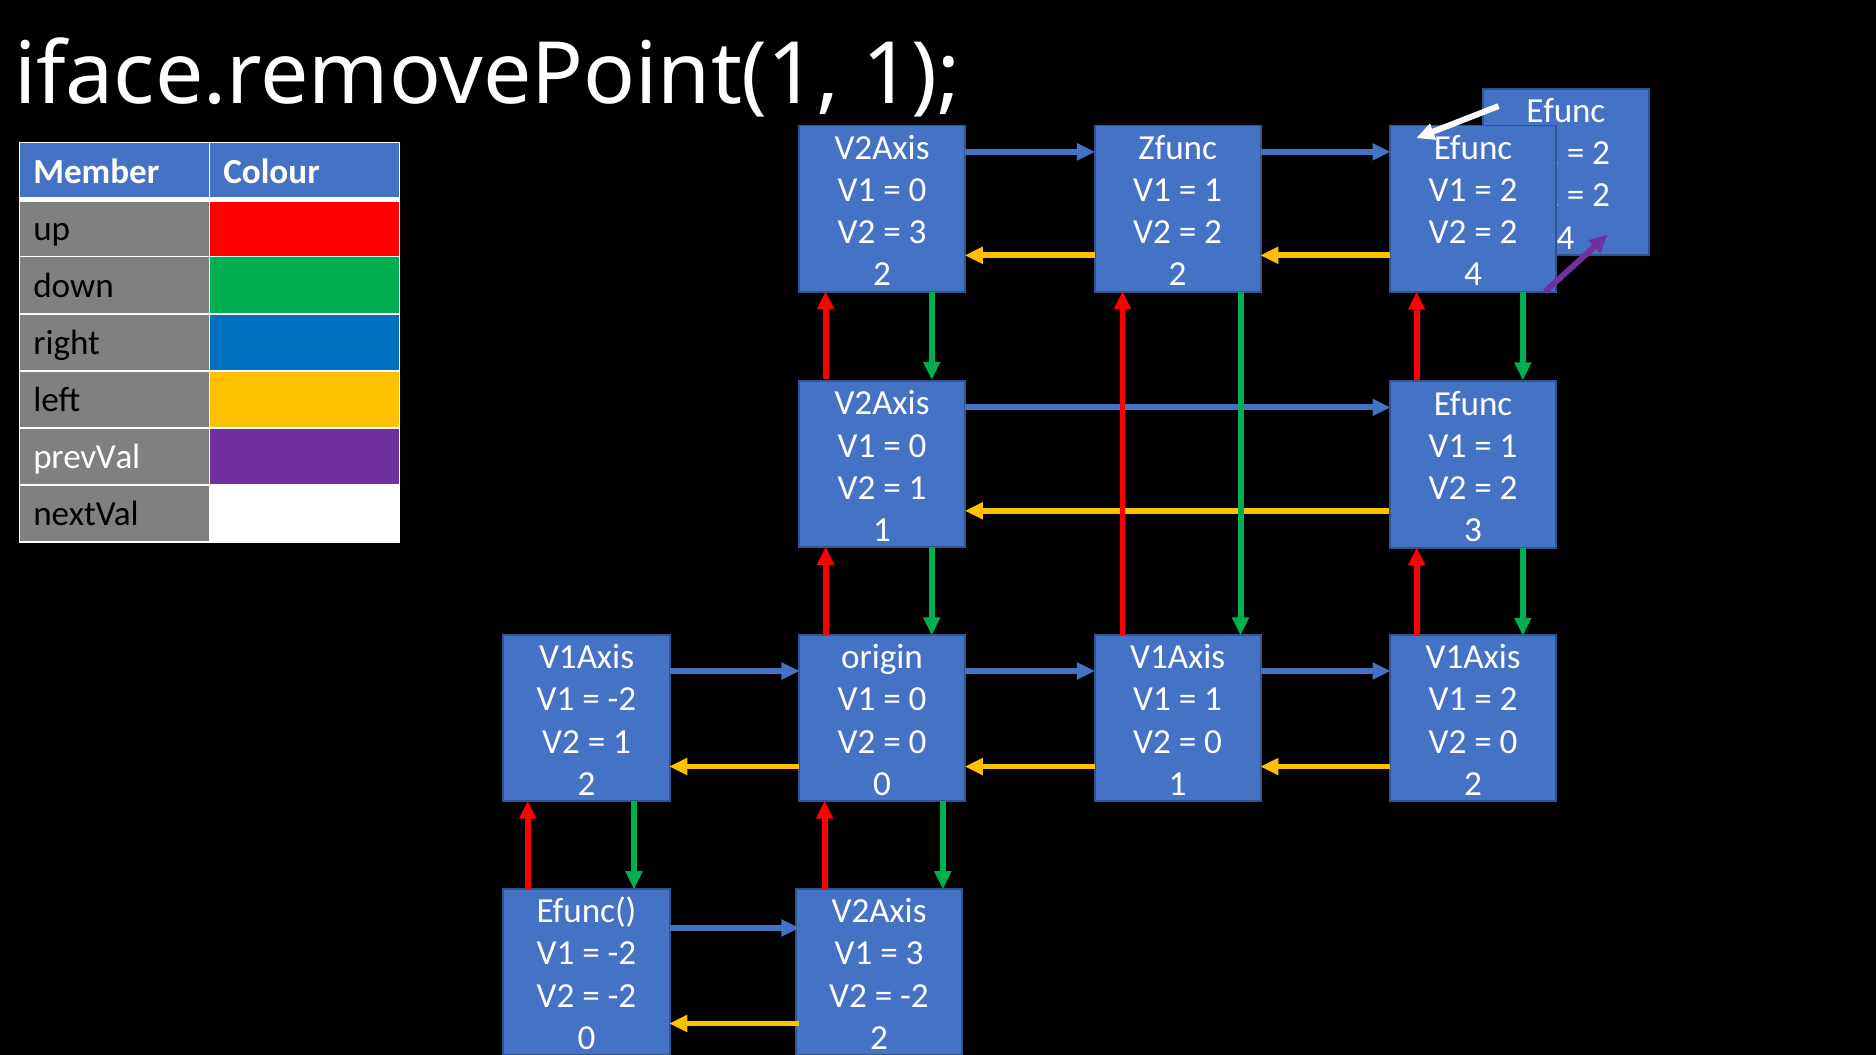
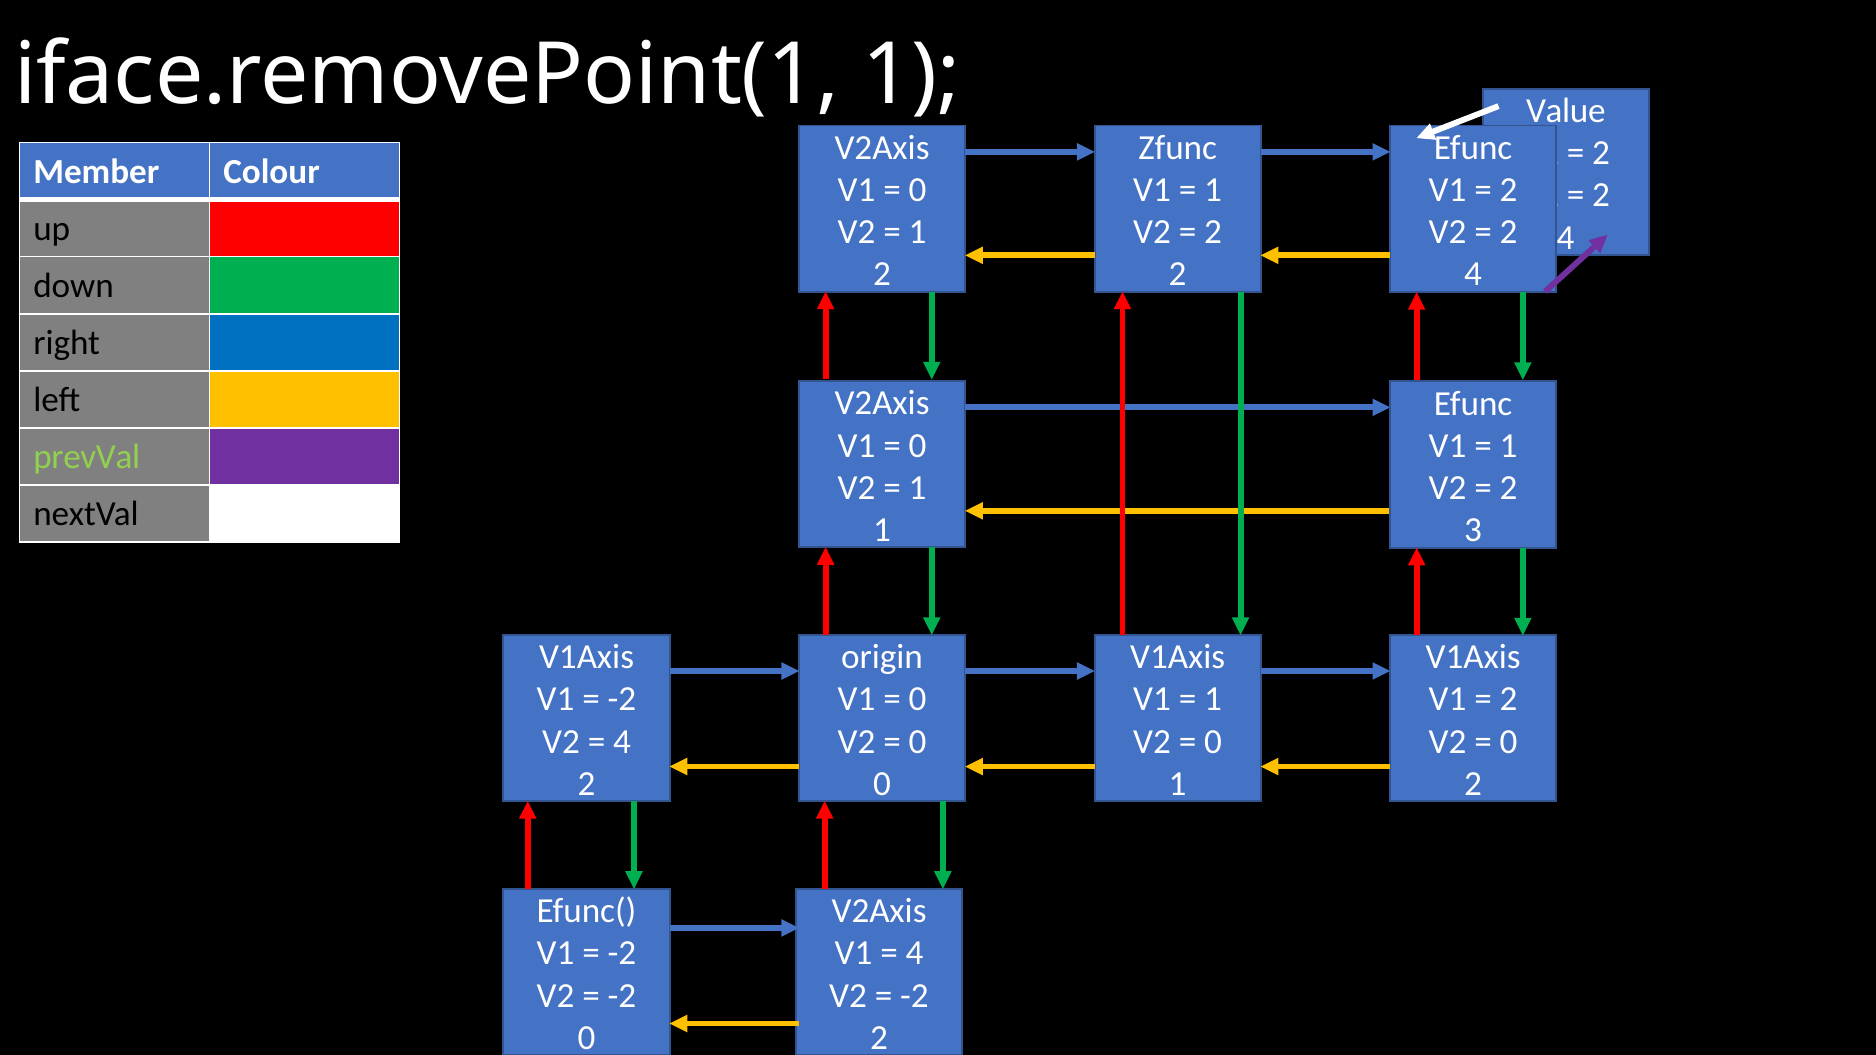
Efunc at (1566, 111): Efunc -> Value
3 at (917, 232): 3 -> 1
prevVal colour: white -> light green
1 at (622, 742): 1 -> 4
3 at (914, 953): 3 -> 4
